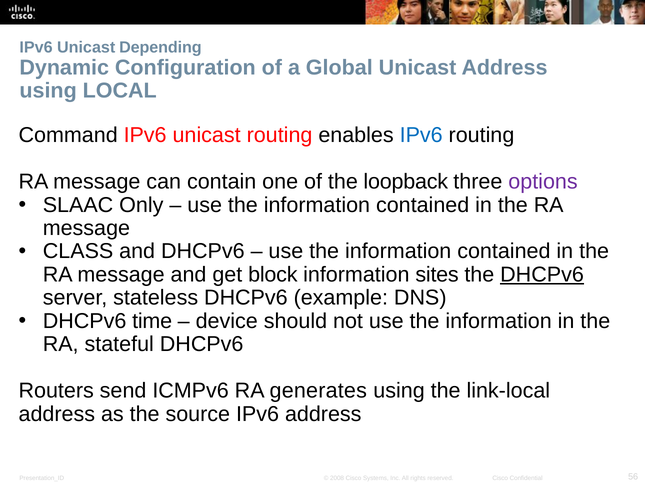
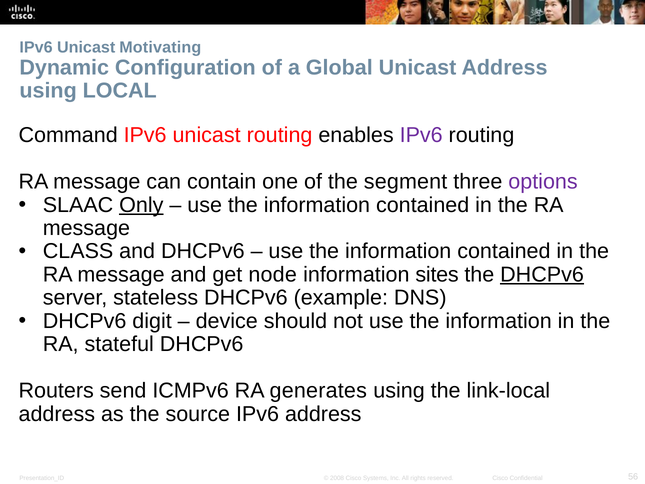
Depending: Depending -> Motivating
IPv6 at (421, 135) colour: blue -> purple
loopback: loopback -> segment
Only underline: none -> present
block: block -> node
time: time -> digit
